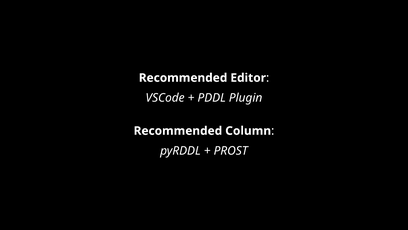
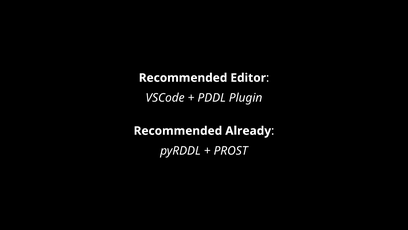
Column: Column -> Already
